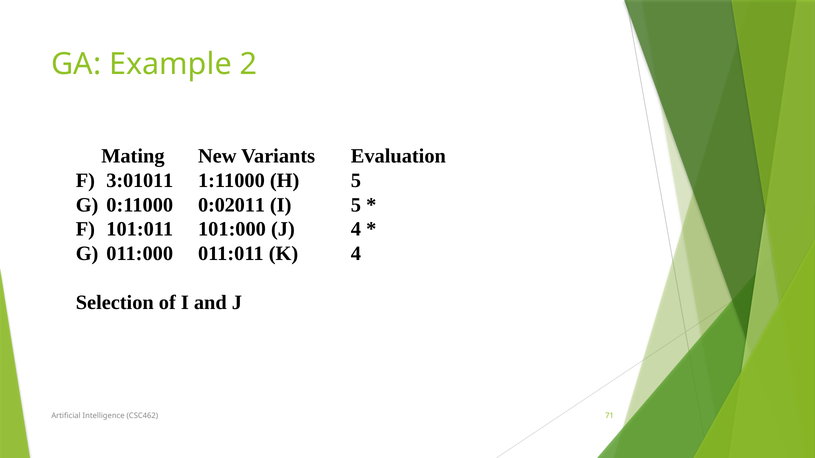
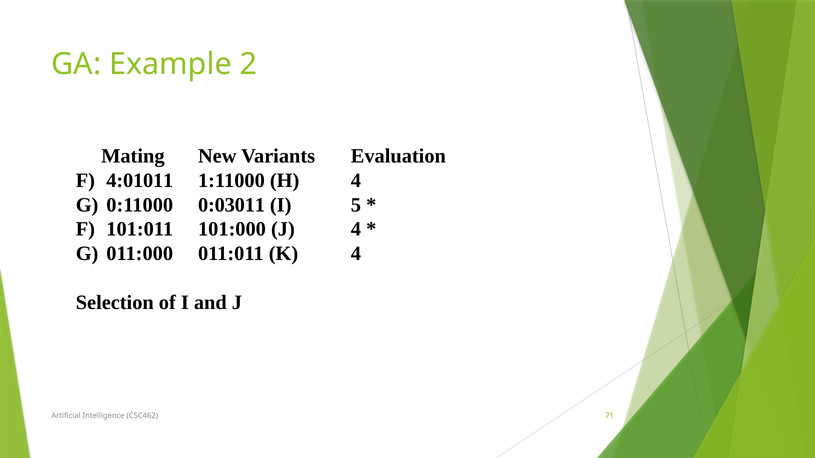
3:01011: 3:01011 -> 4:01011
H 5: 5 -> 4
0:02011: 0:02011 -> 0:03011
